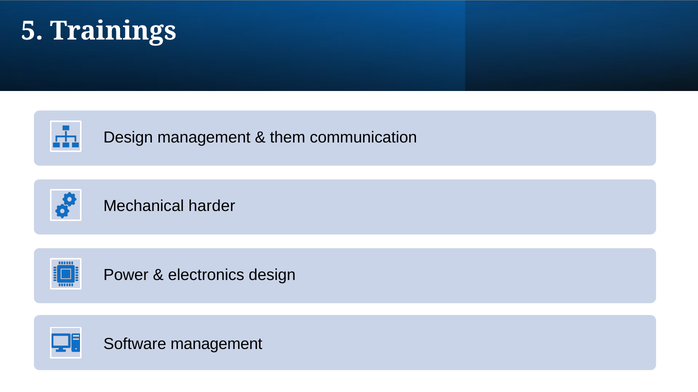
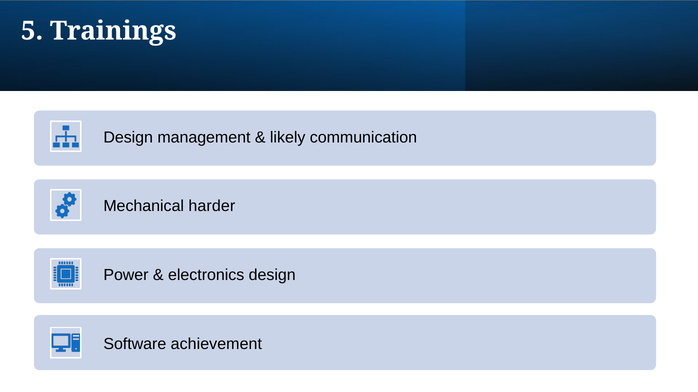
them: them -> likely
Software management: management -> achievement
